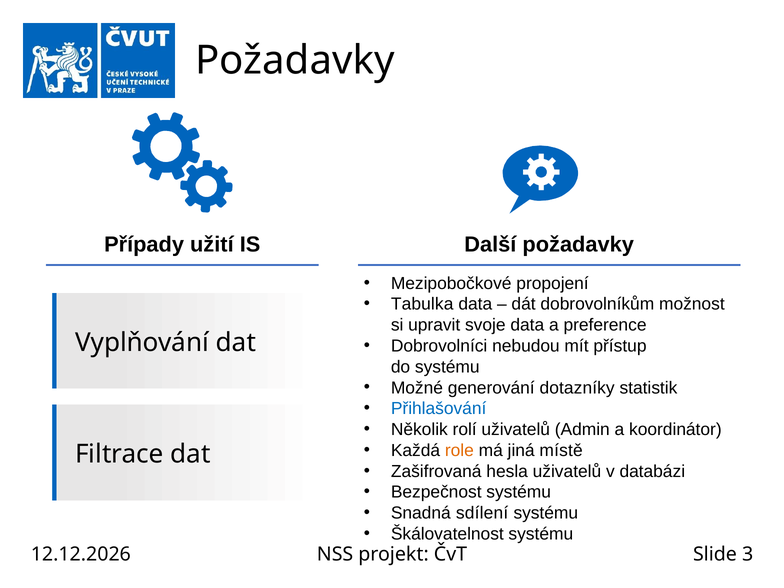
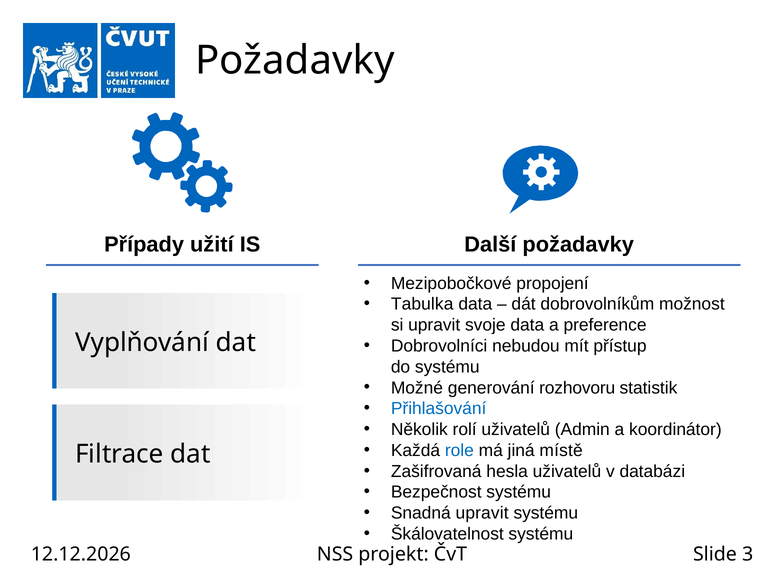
dotazníky: dotazníky -> rozhovoru
role colour: orange -> blue
Snadná sdílení: sdílení -> upravit
